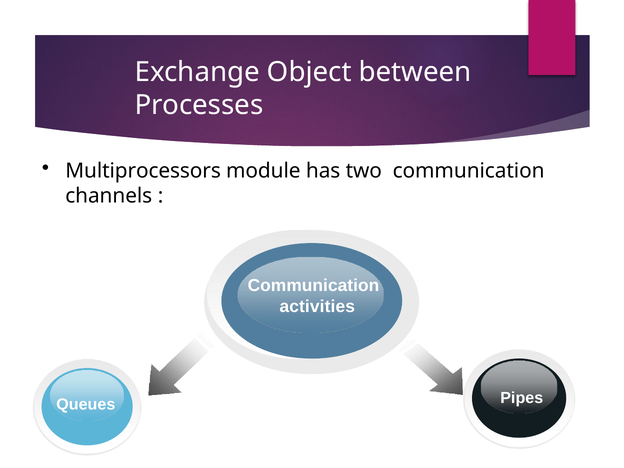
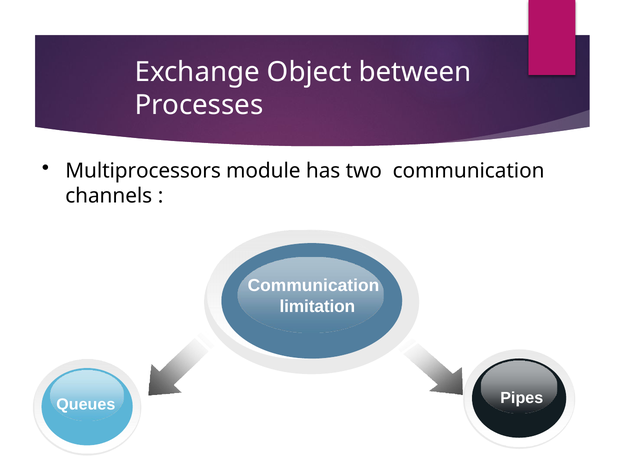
activities: activities -> limitation
